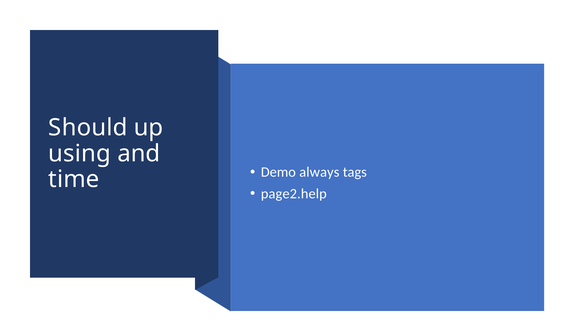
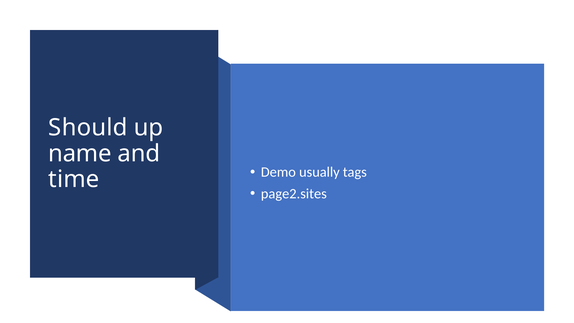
using: using -> name
always: always -> usually
page2.help: page2.help -> page2.sites
